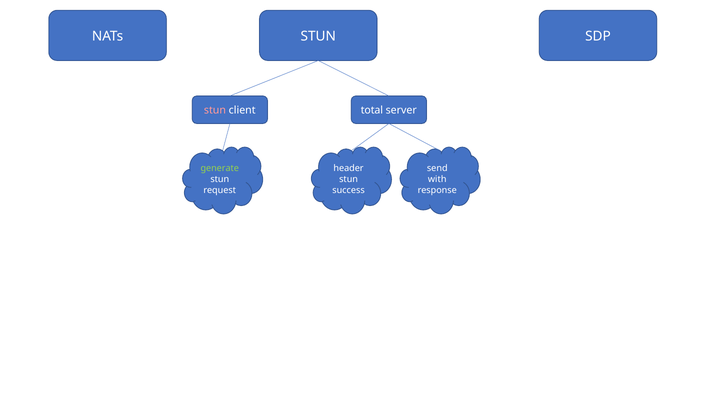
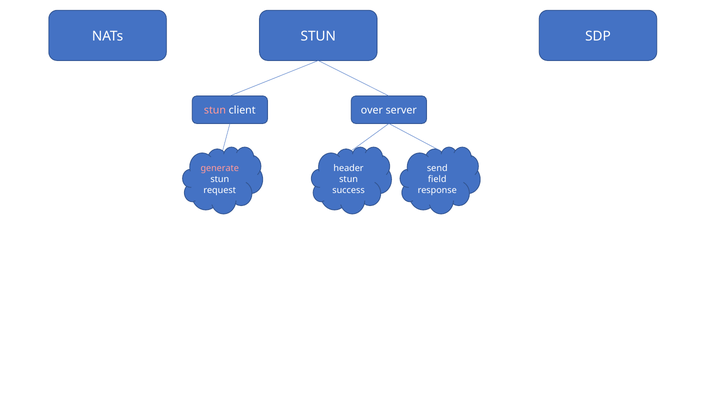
total: total -> over
generate colour: light green -> pink
with: with -> field
